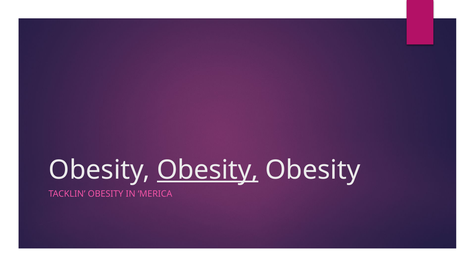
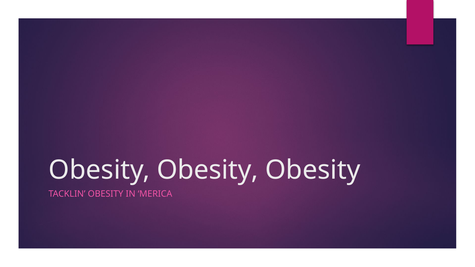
Obesity at (208, 170) underline: present -> none
